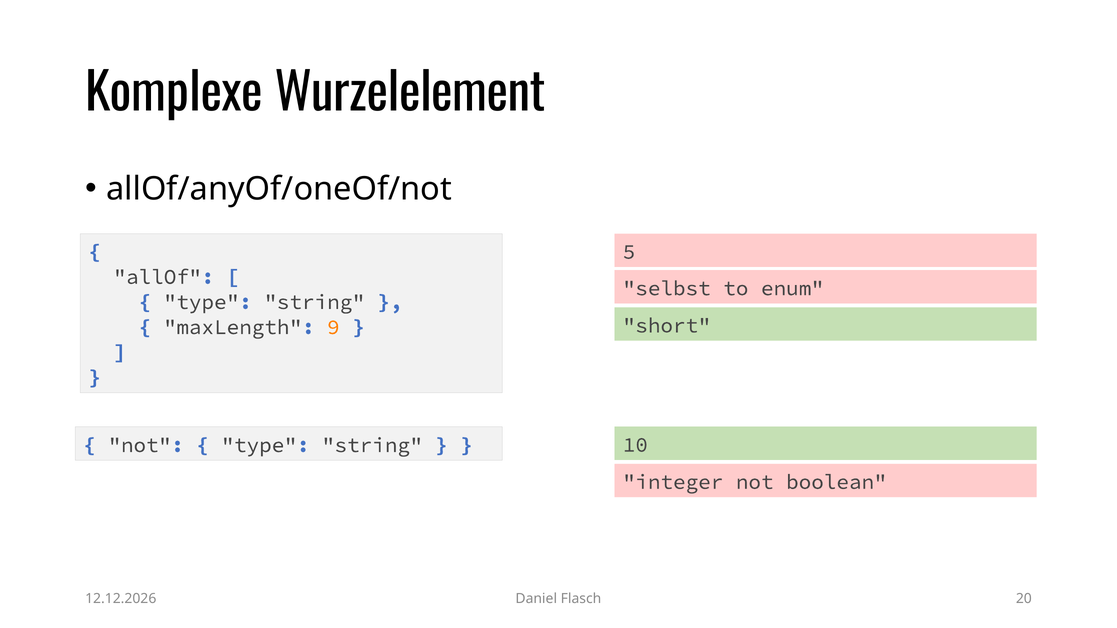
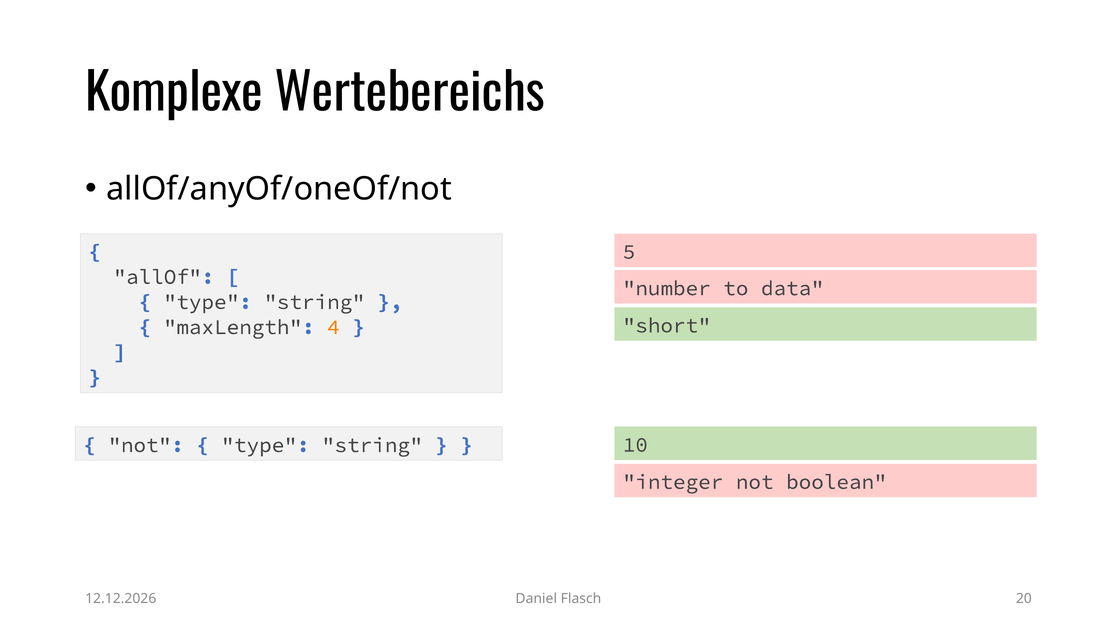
Wurzelelement: Wurzelelement -> Wertebereichs
selbst: selbst -> number
enum: enum -> data
9: 9 -> 4
